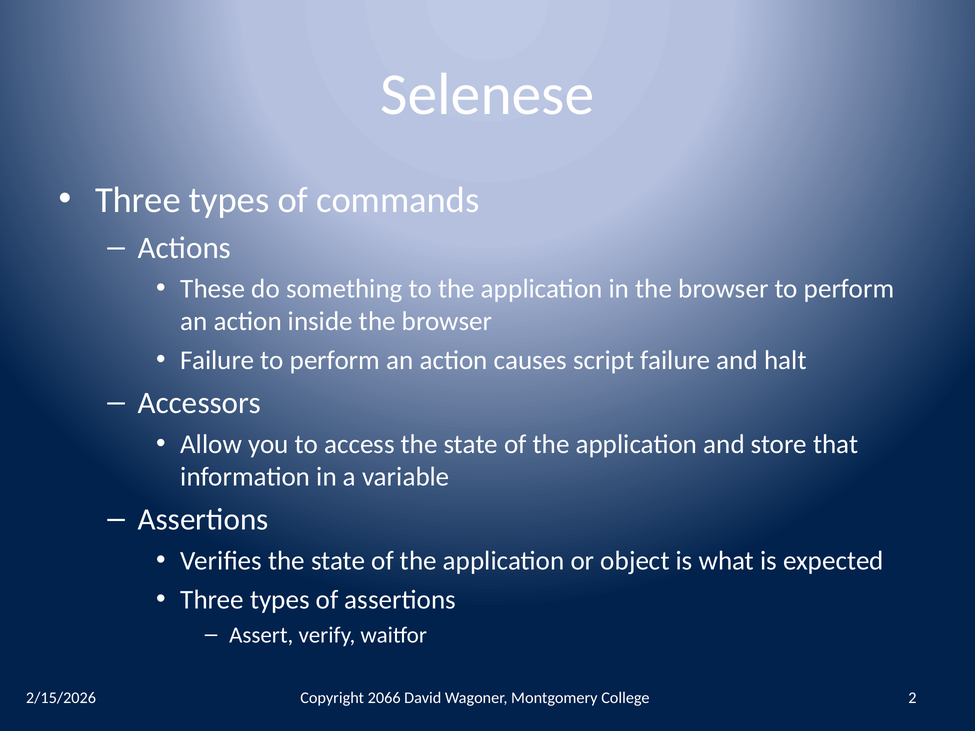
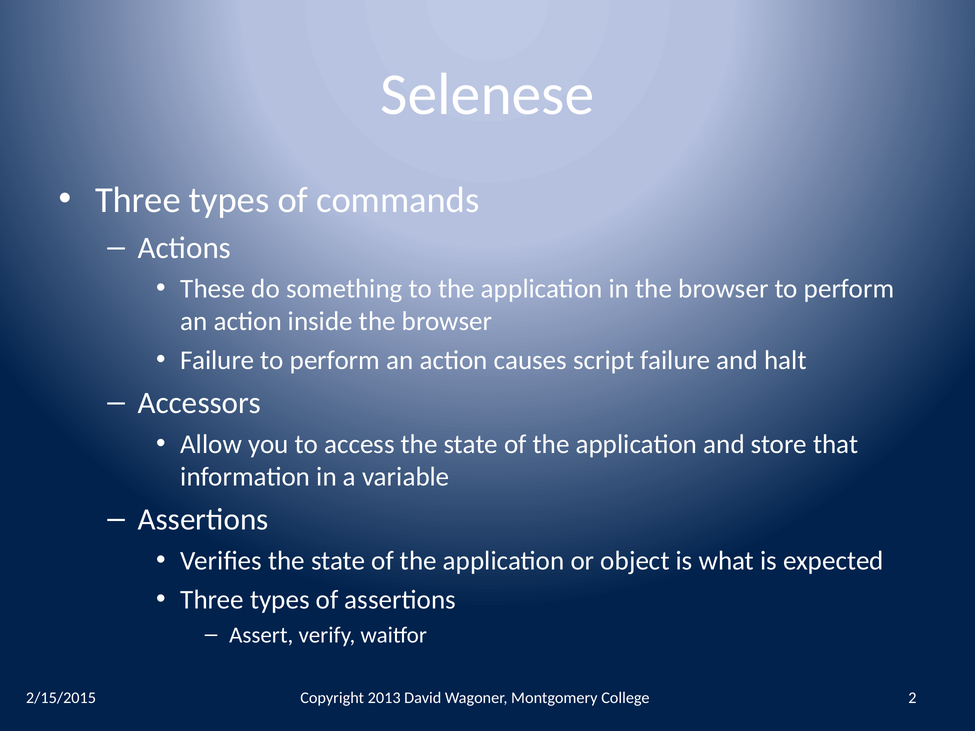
2/15/2026: 2/15/2026 -> 2/15/2015
2066: 2066 -> 2013
